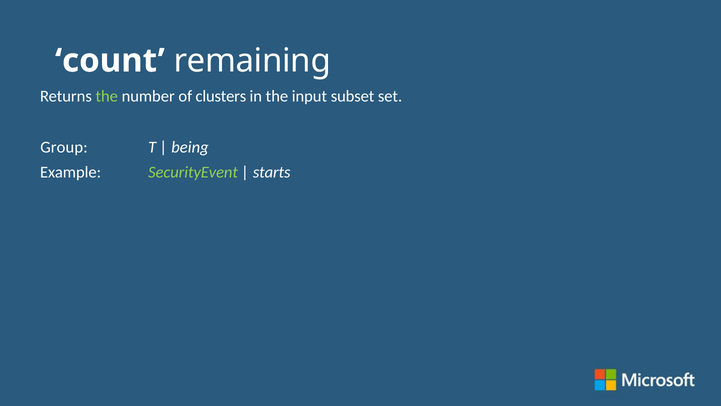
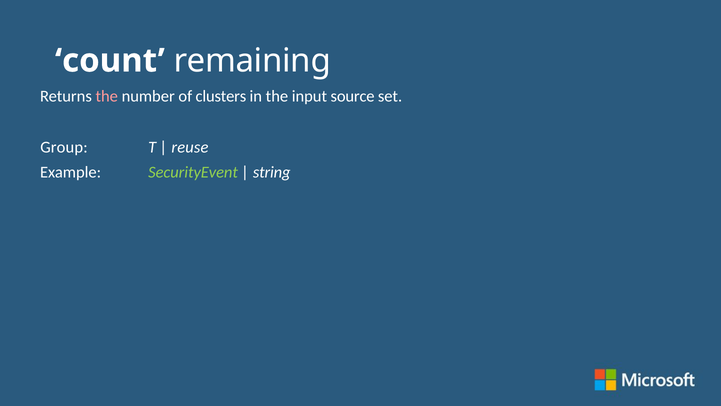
the at (107, 96) colour: light green -> pink
subset: subset -> source
being: being -> reuse
starts: starts -> string
